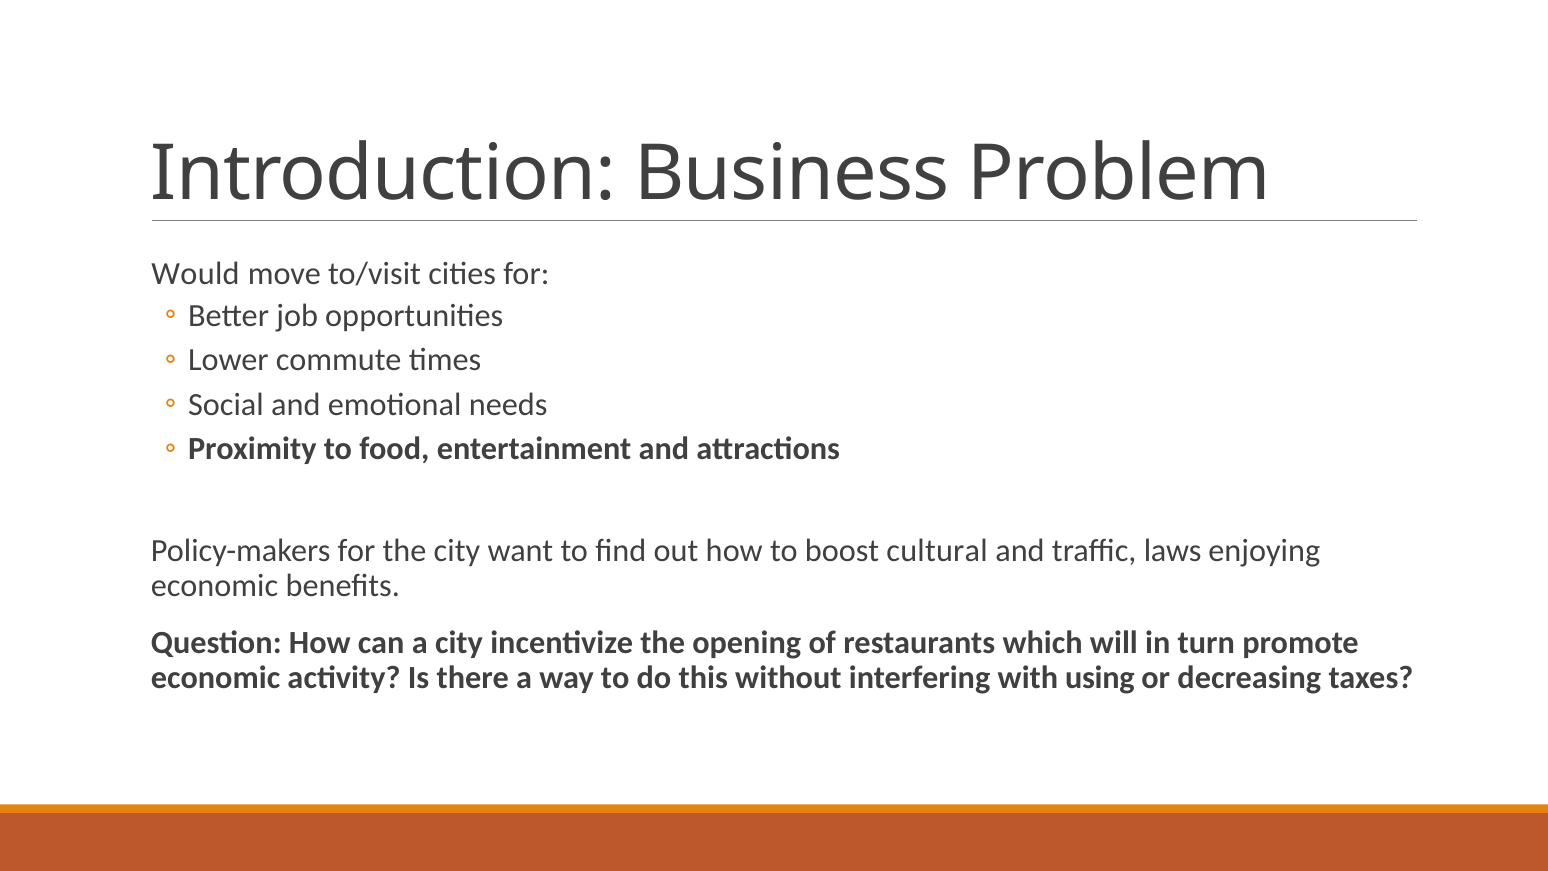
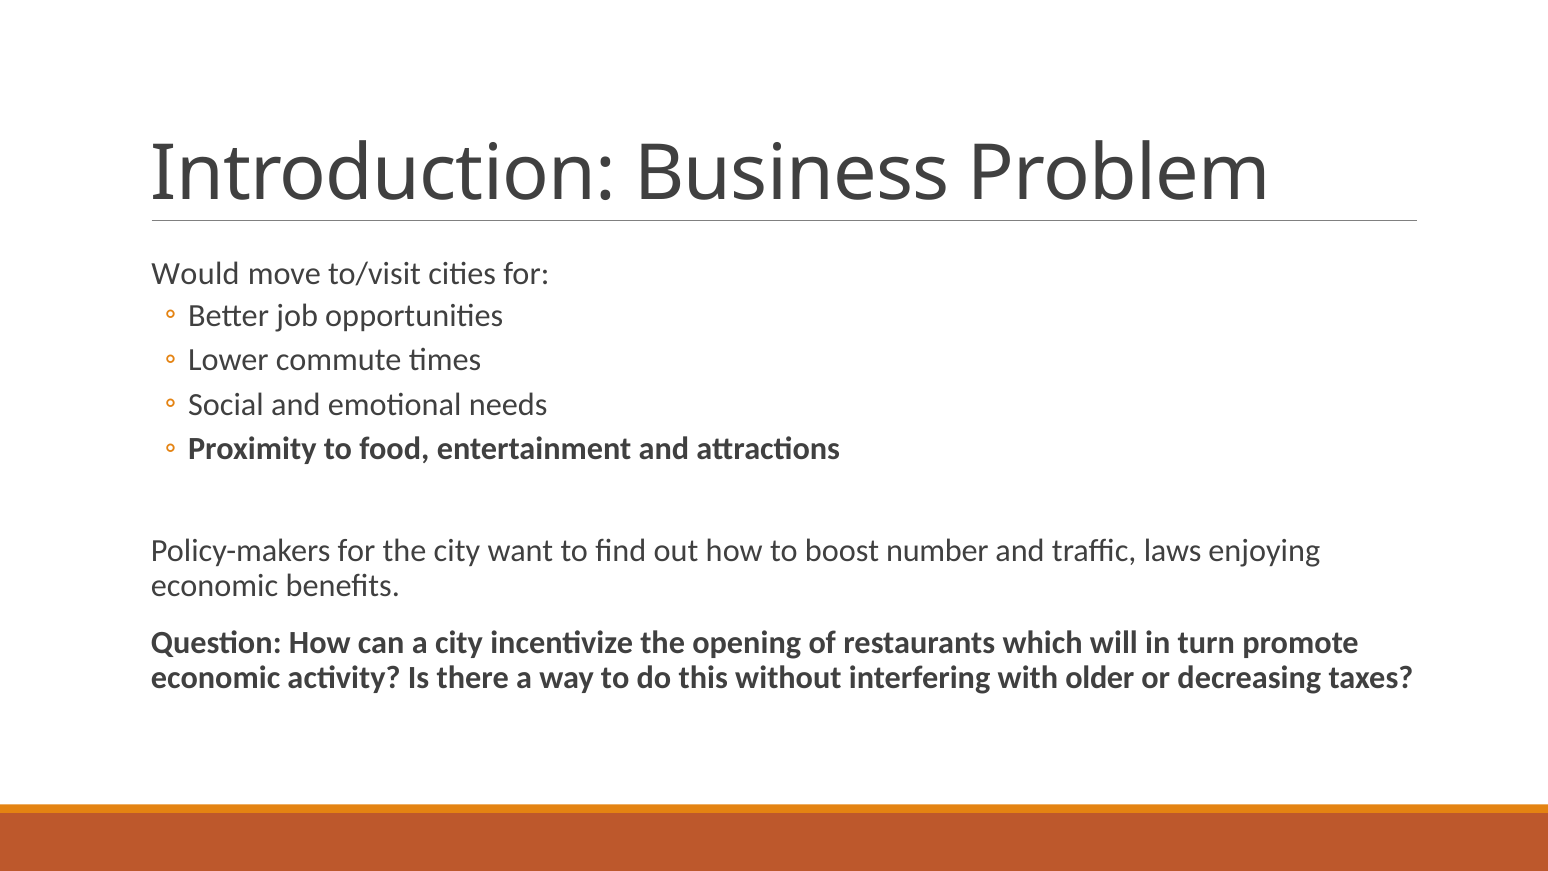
cultural: cultural -> number
using: using -> older
